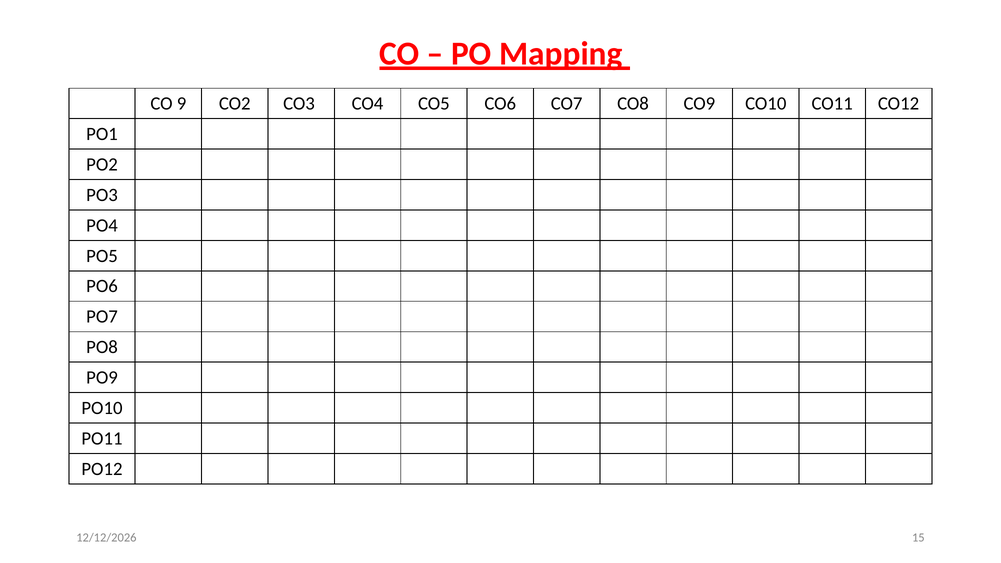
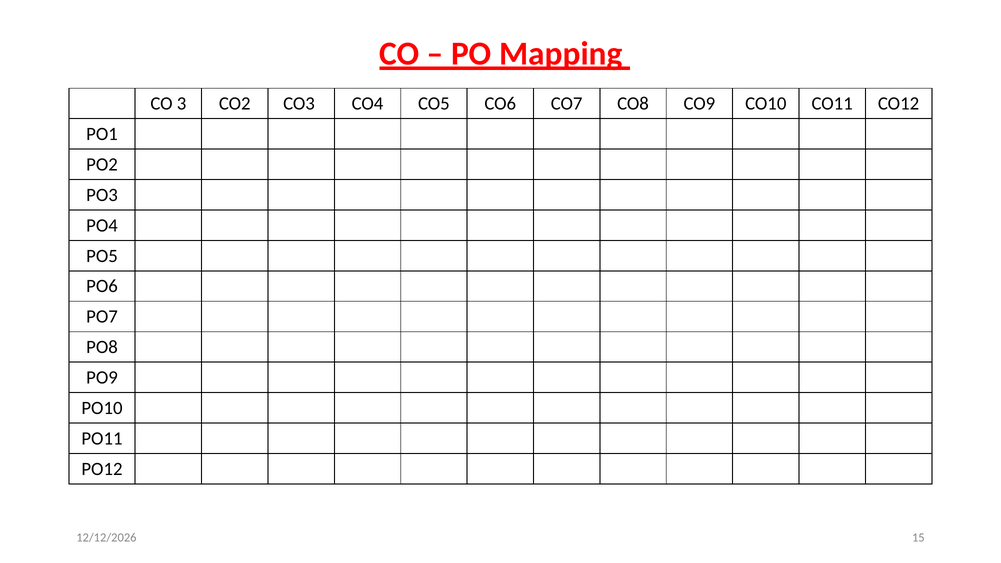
9: 9 -> 3
